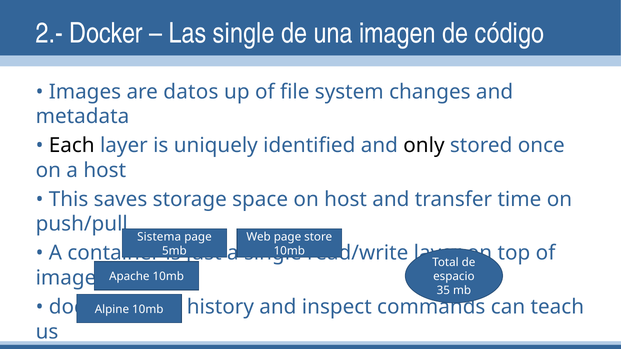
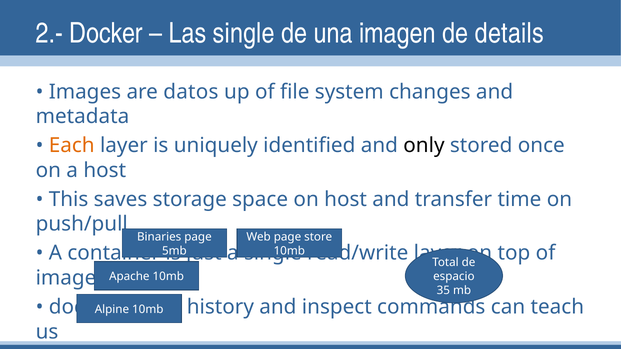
código: código -> details
Each colour: black -> orange
Sistema: Sistema -> Binaries
